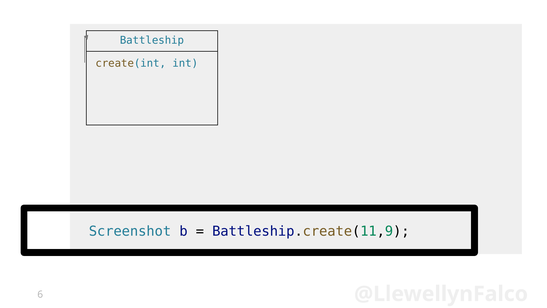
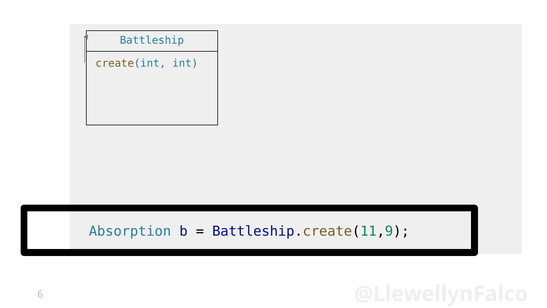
Screenshot: Screenshot -> Absorption
